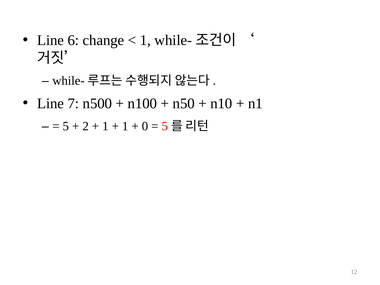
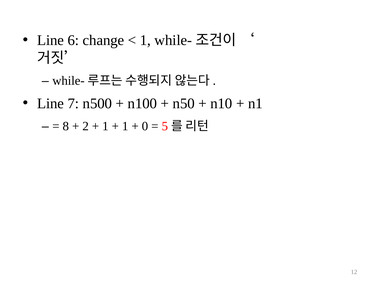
5: 5 -> 8
